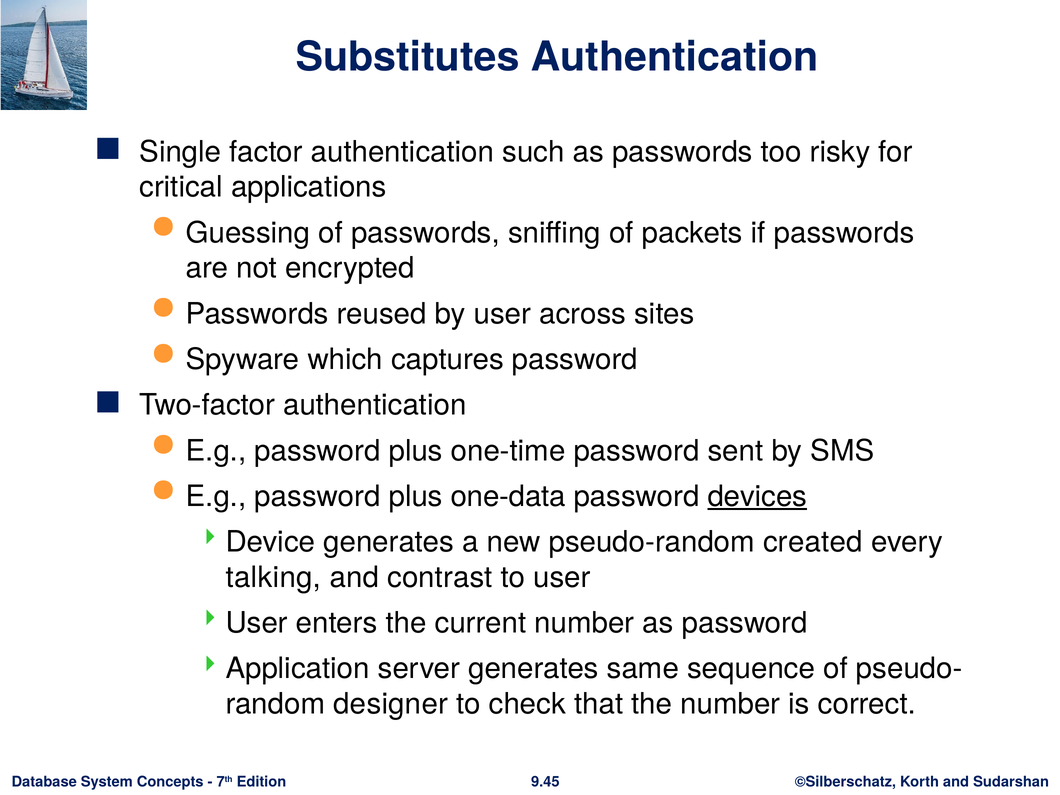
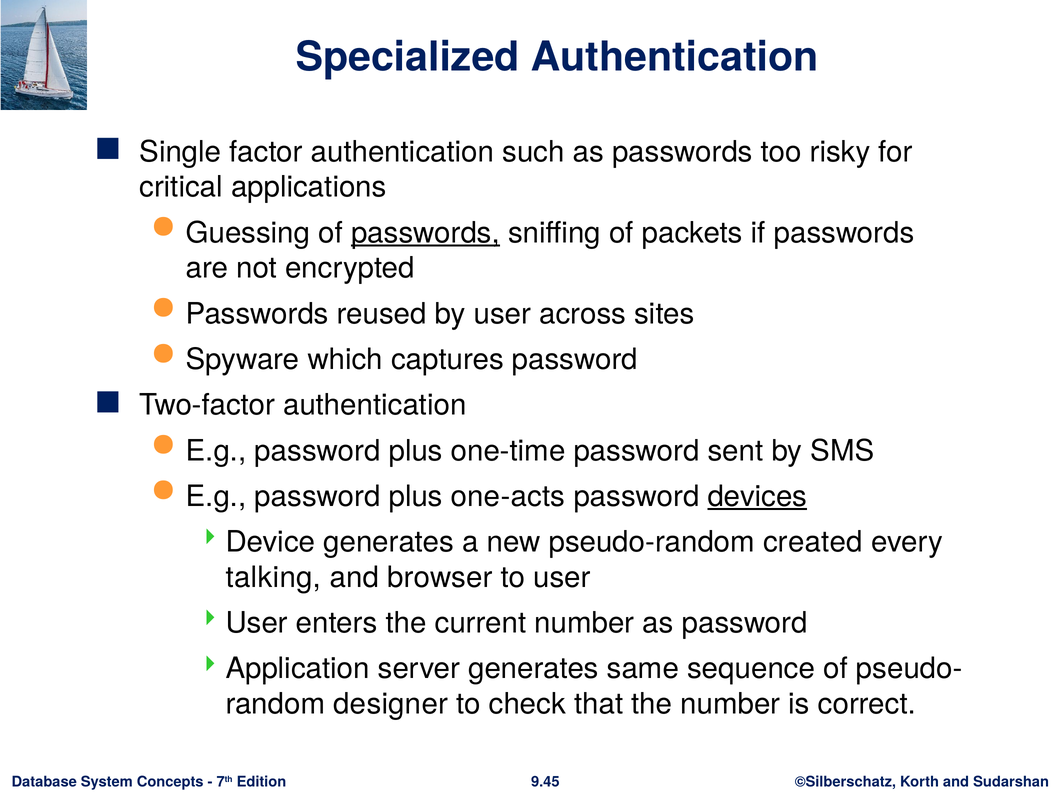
Substitutes: Substitutes -> Specialized
passwords at (425, 233) underline: none -> present
one-data: one-data -> one-acts
contrast: contrast -> browser
